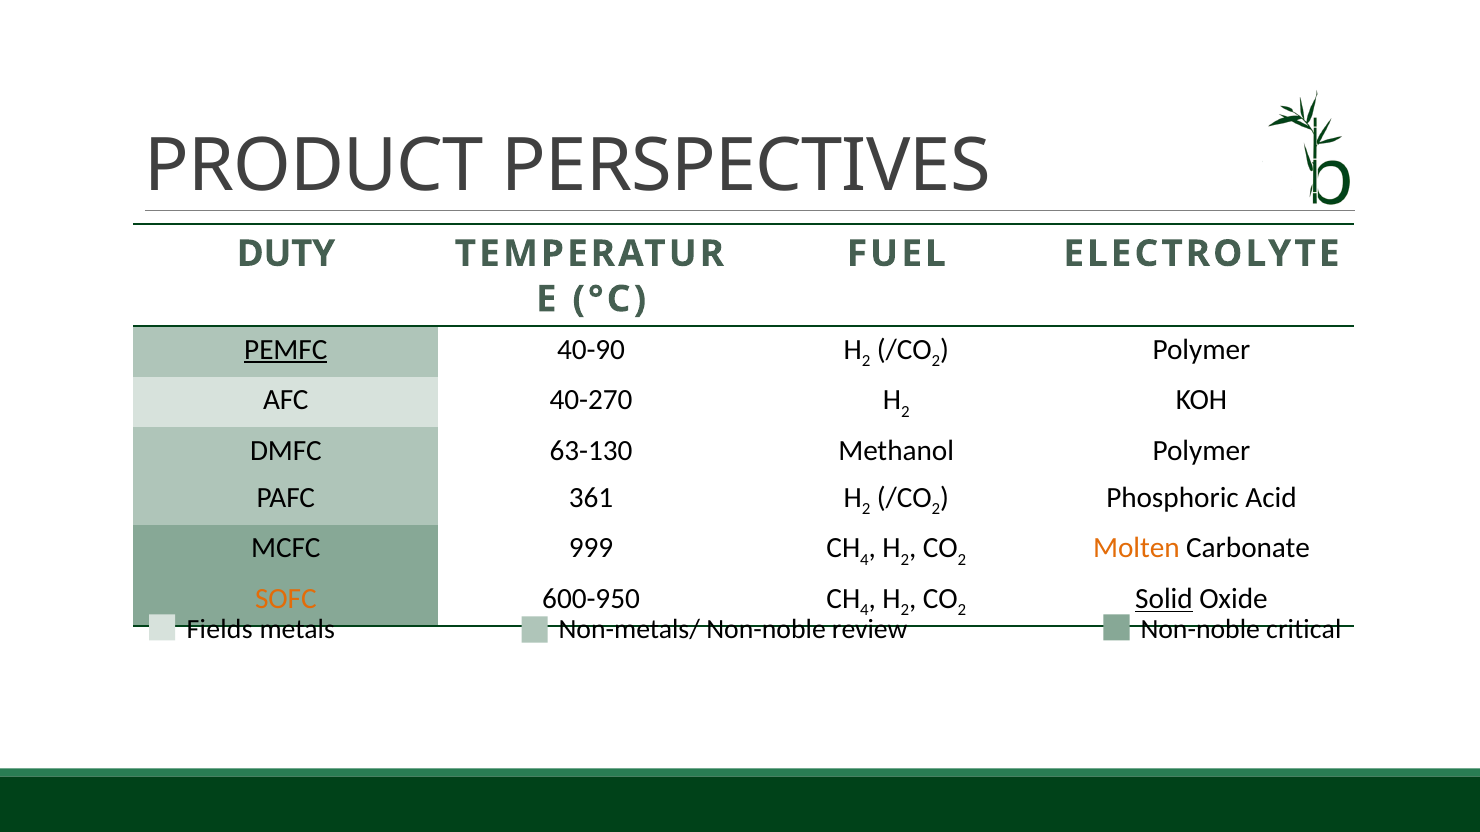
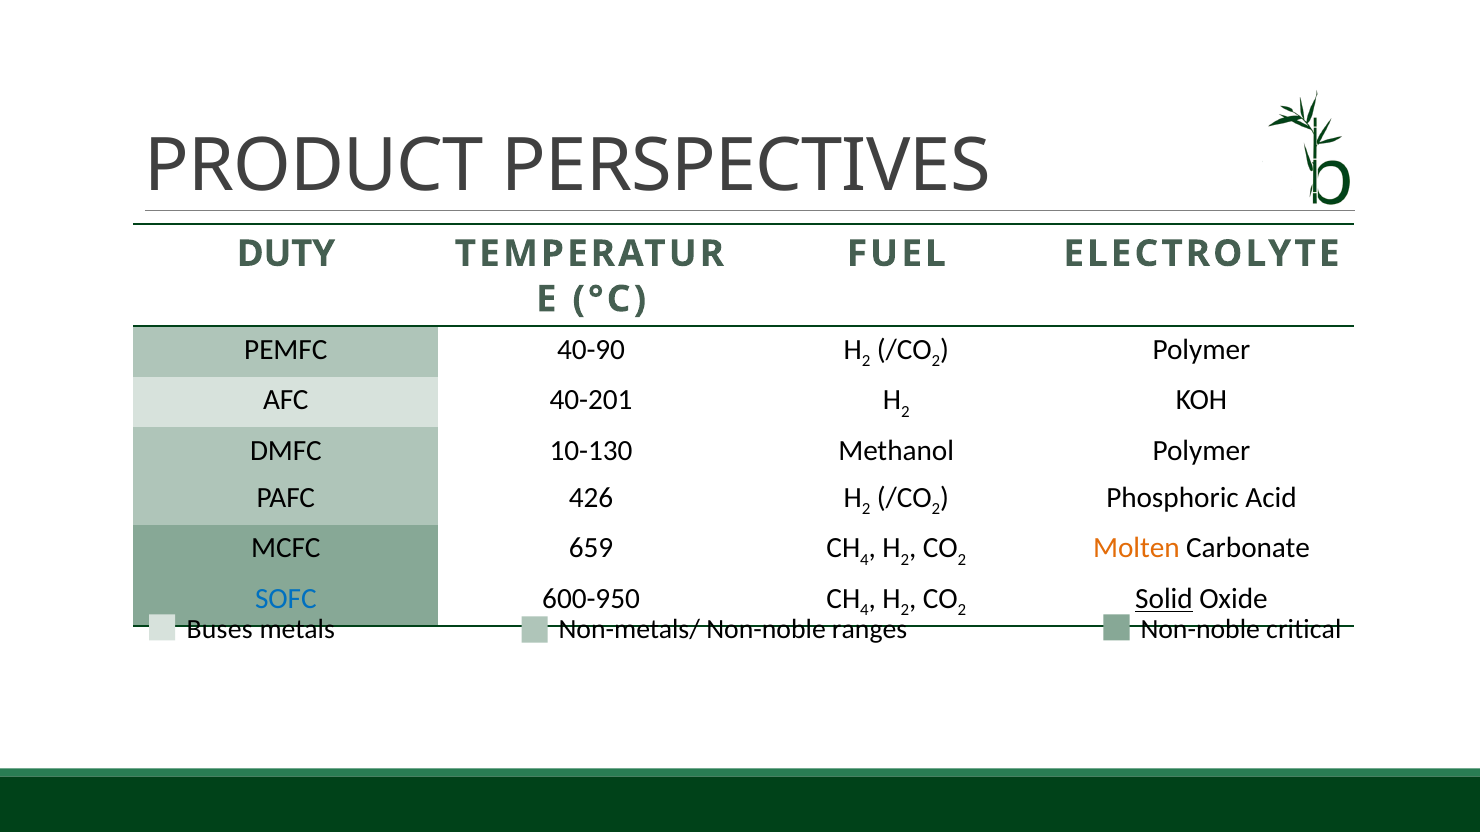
PEMFC underline: present -> none
40-270: 40-270 -> 40-201
63-130: 63-130 -> 10-130
361: 361 -> 426
999: 999 -> 659
SOFC colour: orange -> blue
Fields: Fields -> Buses
review: review -> ranges
